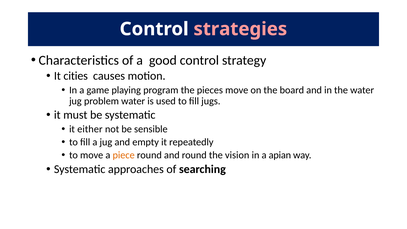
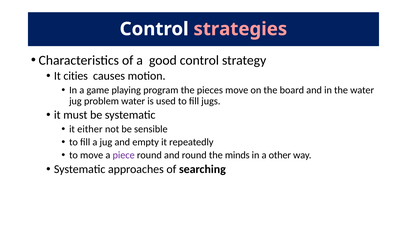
piece colour: orange -> purple
vision: vision -> minds
apian: apian -> other
